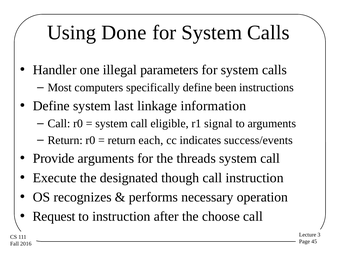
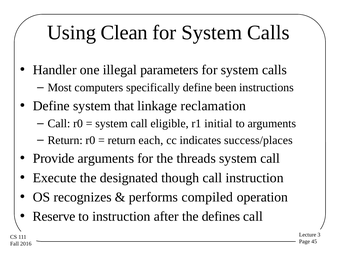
Done: Done -> Clean
last: last -> that
information: information -> reclamation
signal: signal -> initial
success/events: success/events -> success/places
necessary: necessary -> compiled
Request: Request -> Reserve
choose: choose -> defines
